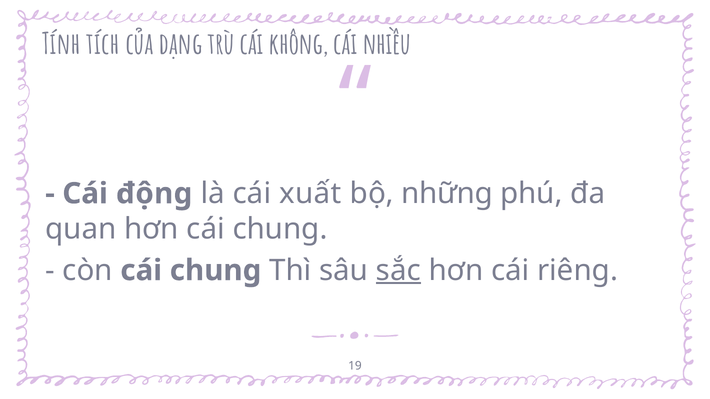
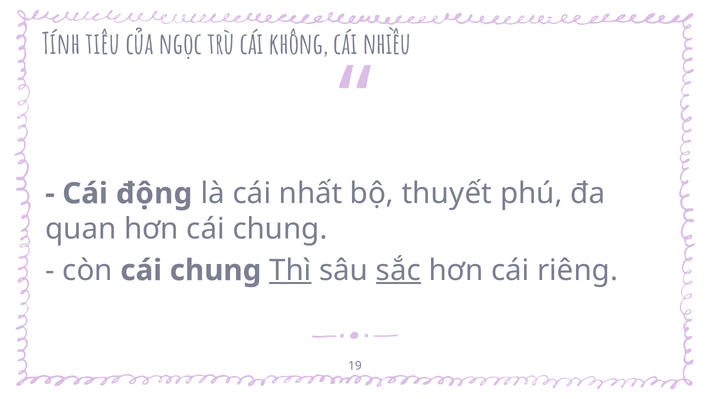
tích: tích -> tiêu
dạng: dạng -> ngọc
xuất: xuất -> nhất
những: những -> thuyết
Thì underline: none -> present
